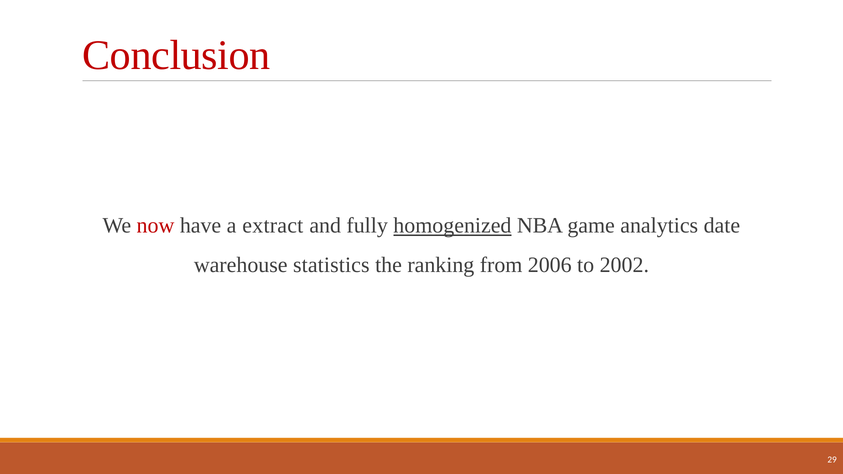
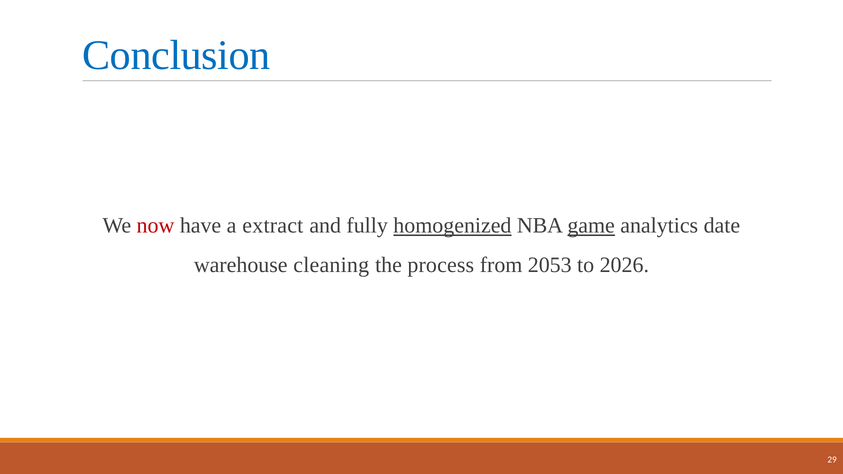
Conclusion colour: red -> blue
game underline: none -> present
statistics: statistics -> cleaning
ranking: ranking -> process
2006: 2006 -> 2053
2002: 2002 -> 2026
